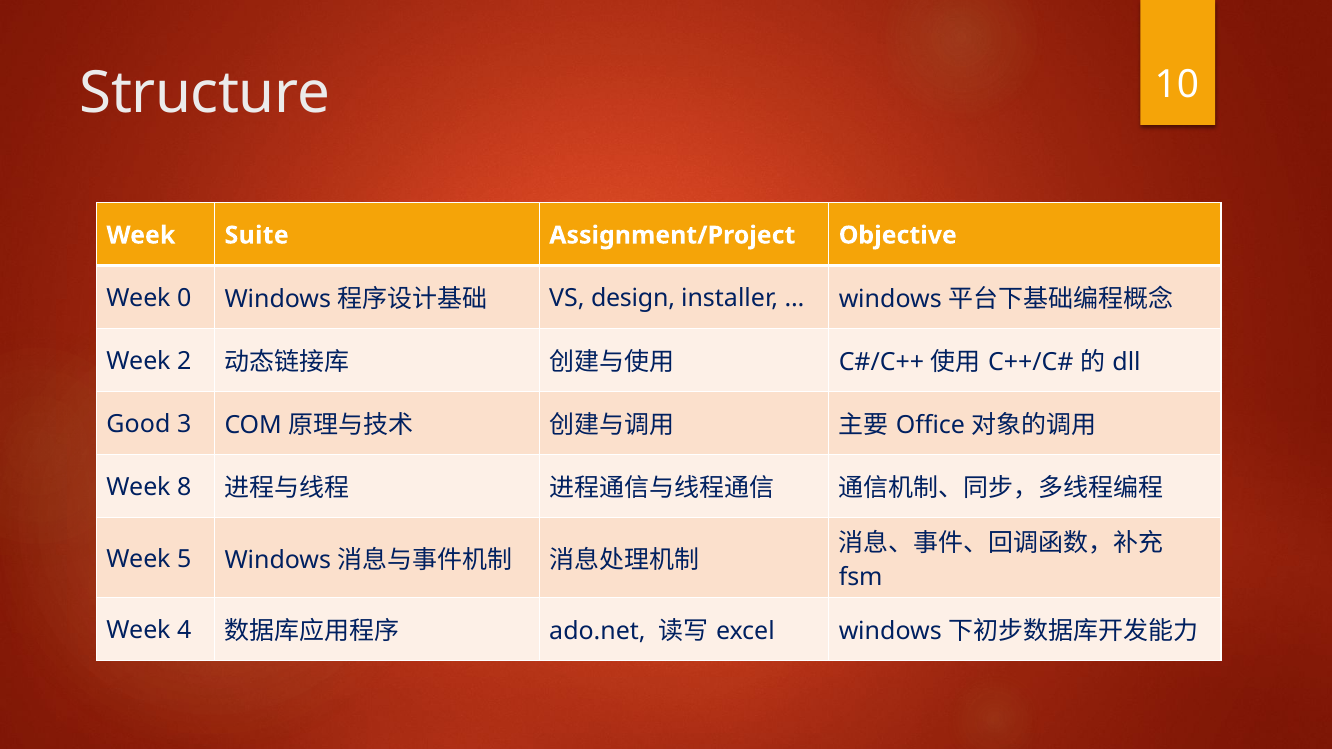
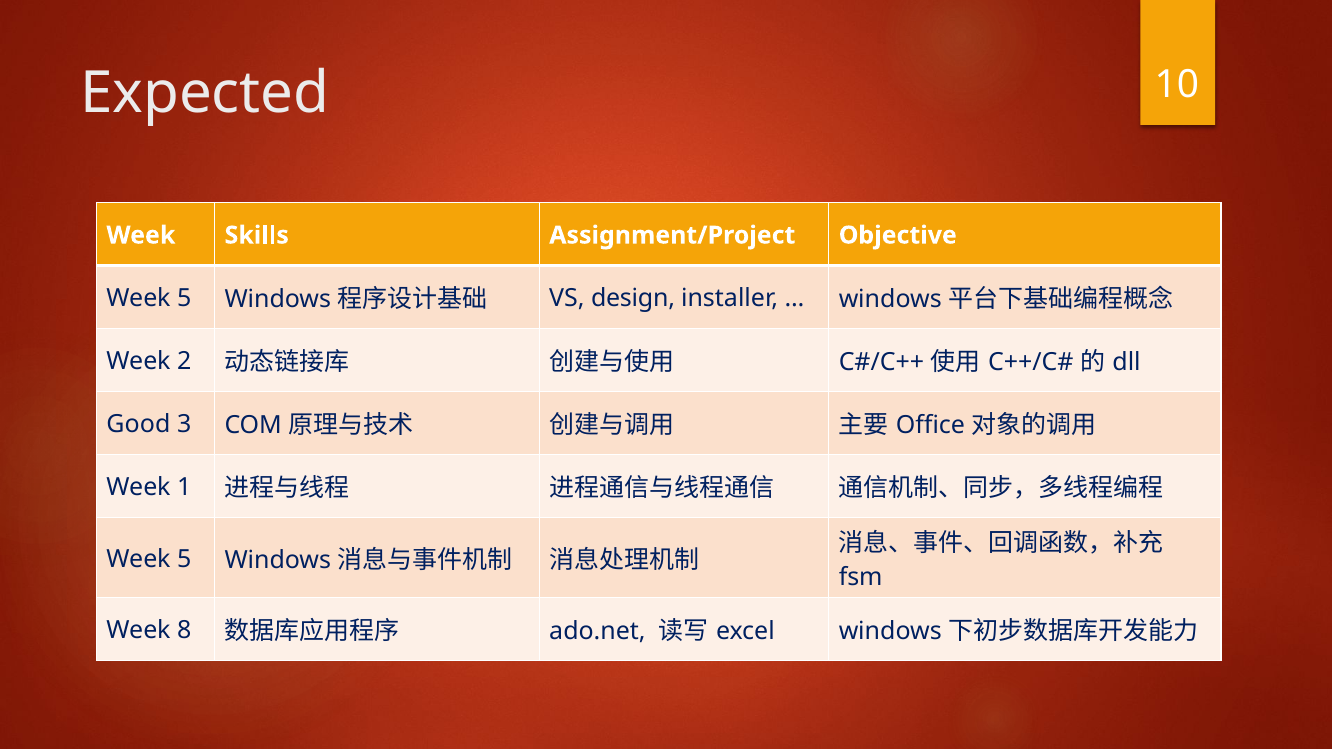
Structure: Structure -> Expected
Suite: Suite -> Skills
0 at (184, 298): 0 -> 5
8: 8 -> 1
4: 4 -> 8
